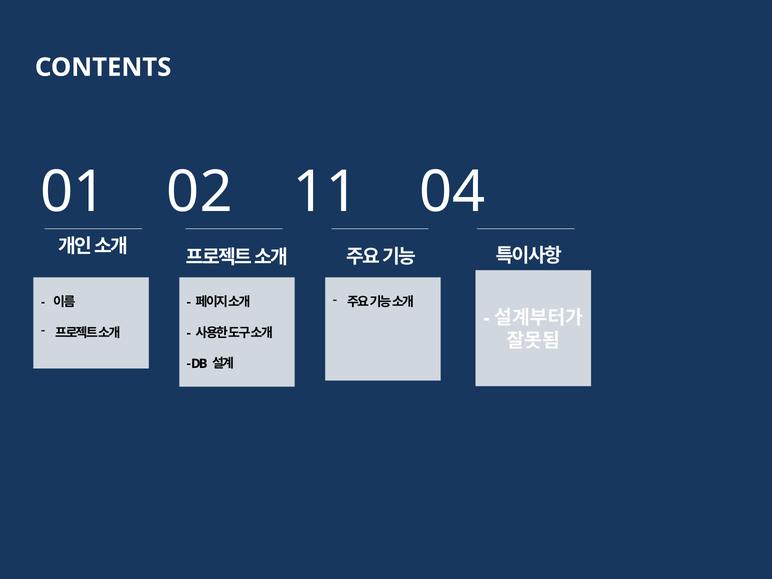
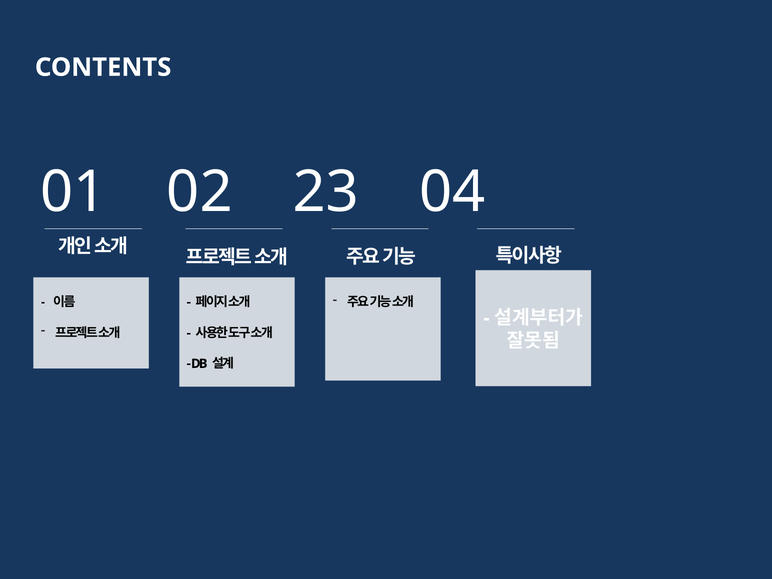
11: 11 -> 23
